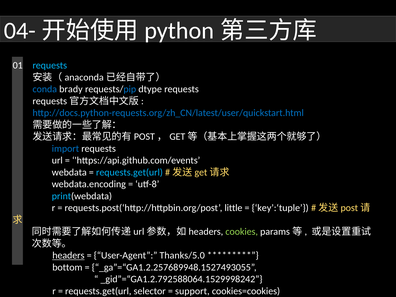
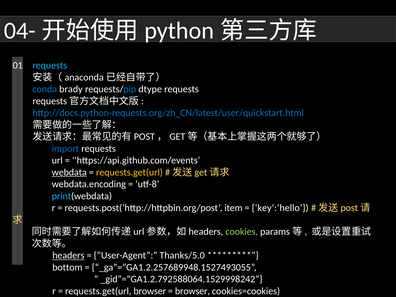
webdata underline: none -> present
requests.get(url at (129, 172) colour: light blue -> yellow
little: little -> item
key’:‘tuple: key’:‘tuple -> key’:‘hello
requests.get(url selector: selector -> browser
support at (192, 291): support -> browser
